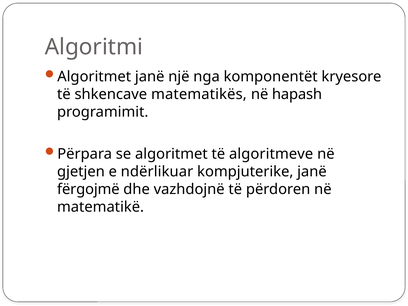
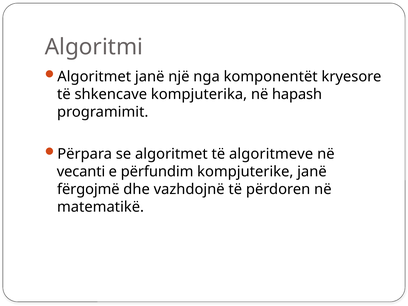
matematikës: matematikës -> kompjuterika
gjetjen: gjetjen -> vecanti
ndërlikuar: ndërlikuar -> përfundim
